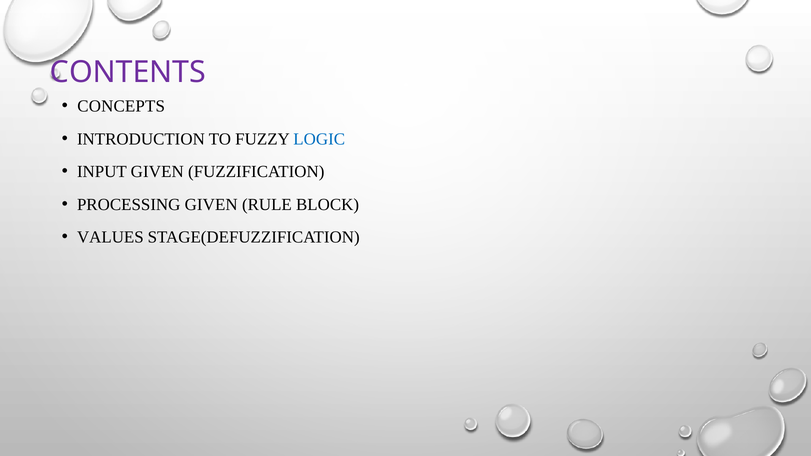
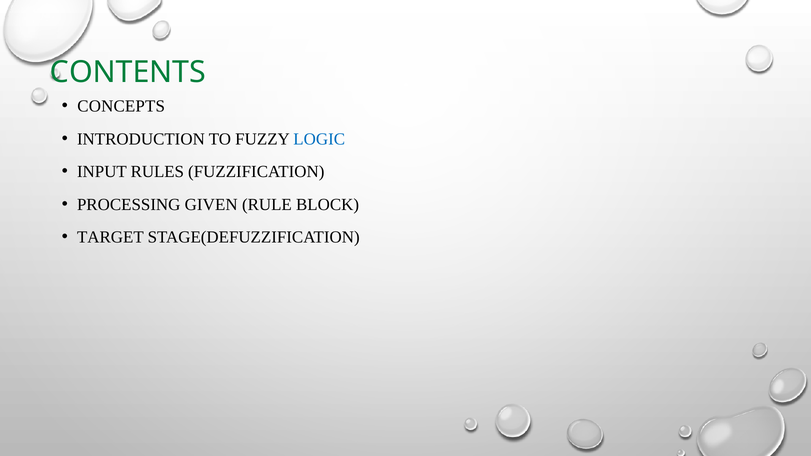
CONTENTS colour: purple -> green
INPUT GIVEN: GIVEN -> RULES
VALUES: VALUES -> TARGET
